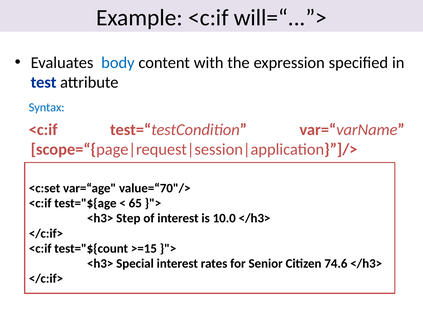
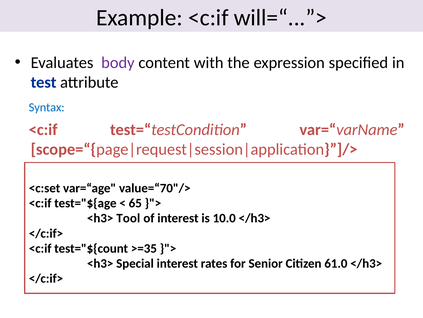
body colour: blue -> purple
Step: Step -> Tool
>=15: >=15 -> >=35
74.6: 74.6 -> 61.0
